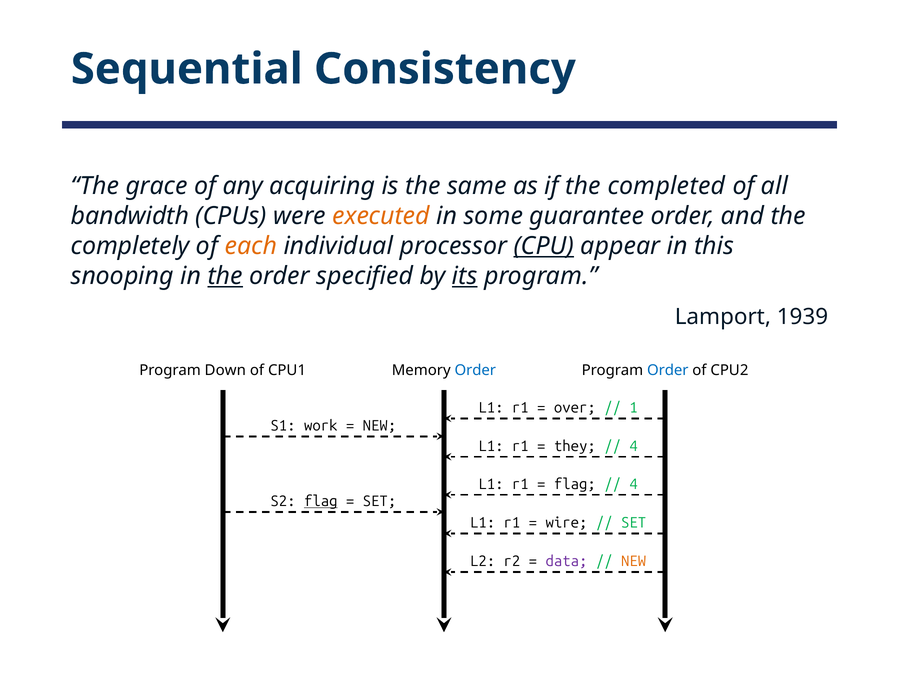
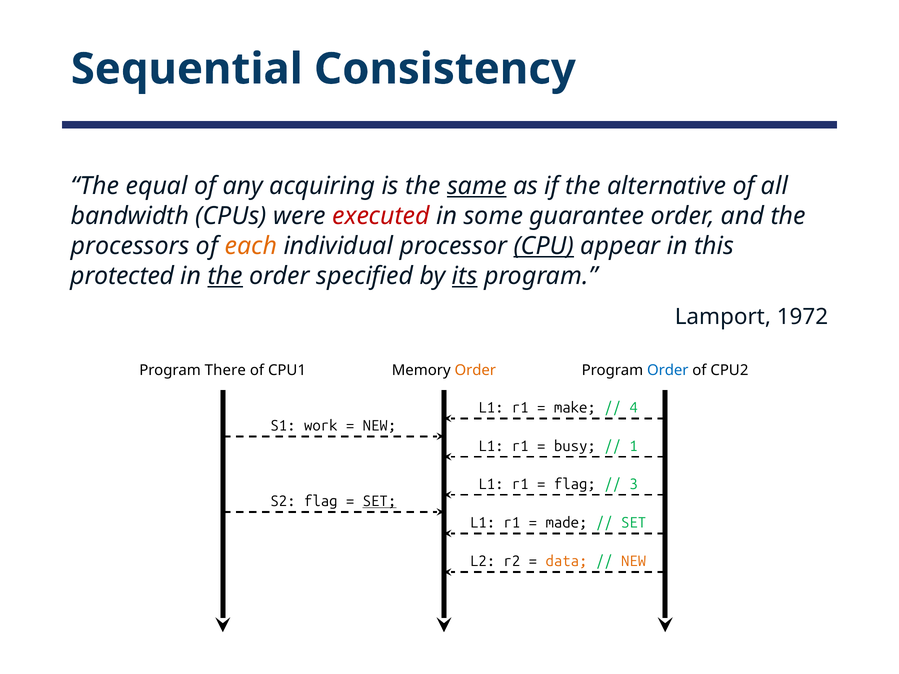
grace: grace -> equal
same underline: none -> present
completed: completed -> alternative
executed colour: orange -> red
completely: completely -> processors
snooping: snooping -> protected
1939: 1939 -> 1972
Down: Down -> There
Order at (475, 370) colour: blue -> orange
over: over -> make
1: 1 -> 4
they: they -> busy
4 at (634, 446): 4 -> 1
4 at (634, 484): 4 -> 3
flag at (321, 502) underline: present -> none
SET at (379, 502) underline: none -> present
wire: wire -> made
data colour: purple -> orange
